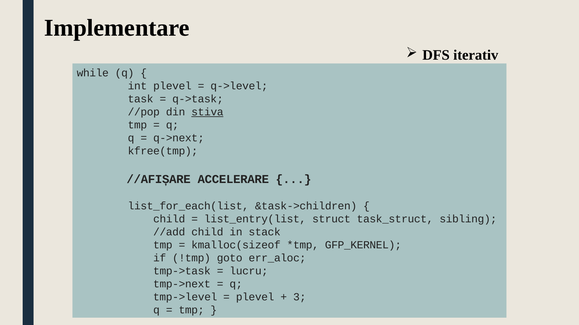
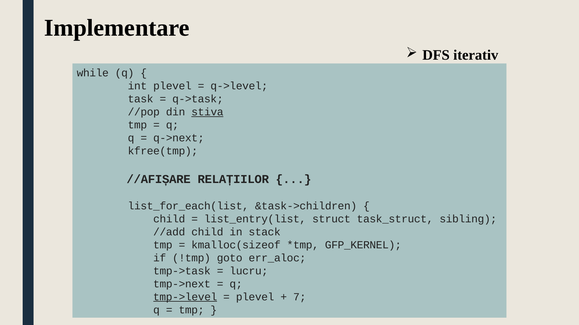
ACCELERARE: ACCELERARE -> RELAȚIILOR
tmp->level underline: none -> present
3: 3 -> 7
